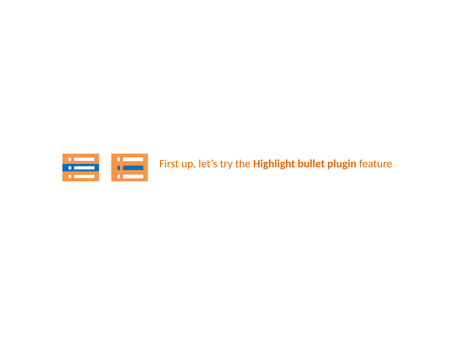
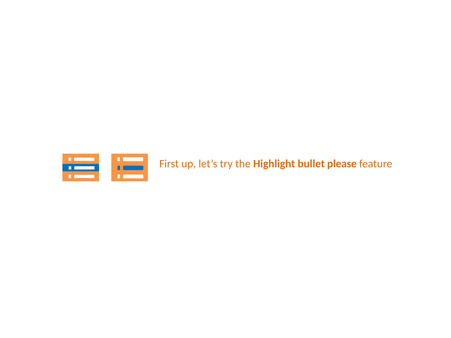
plugin: plugin -> please
